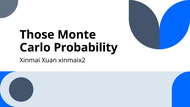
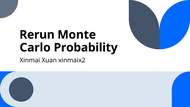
Those: Those -> Rerun
